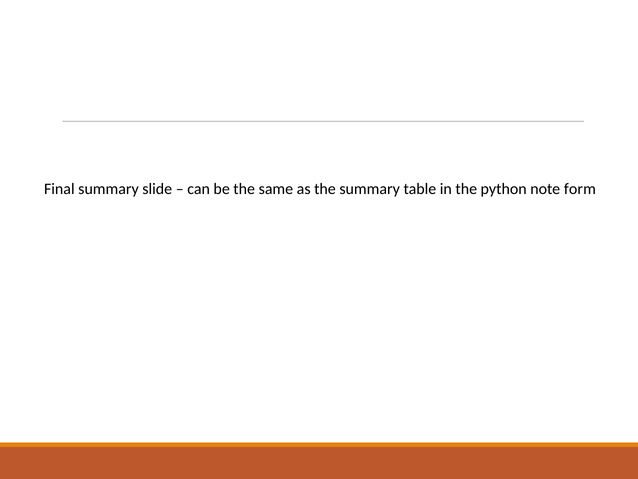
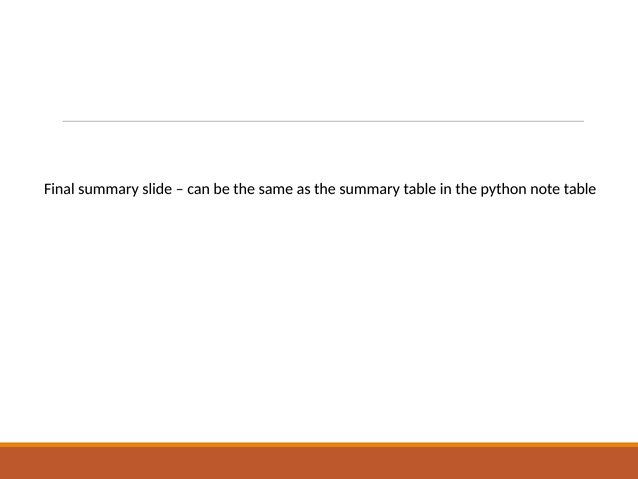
note form: form -> table
